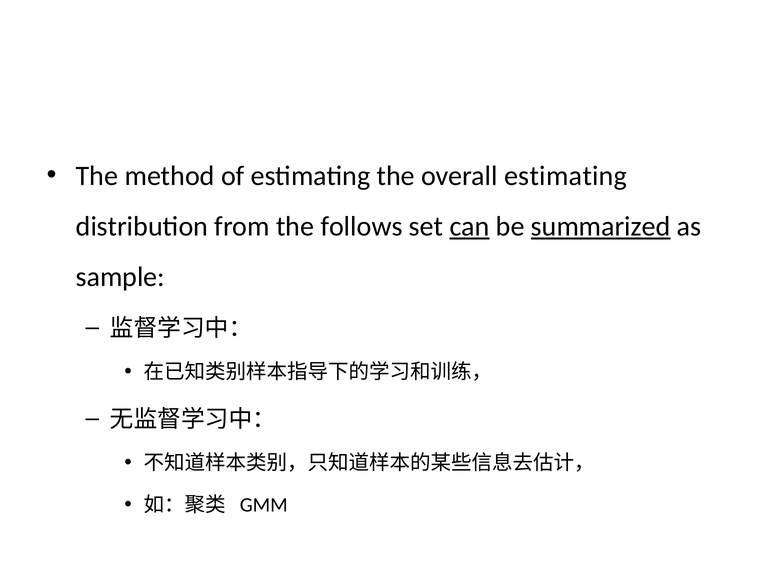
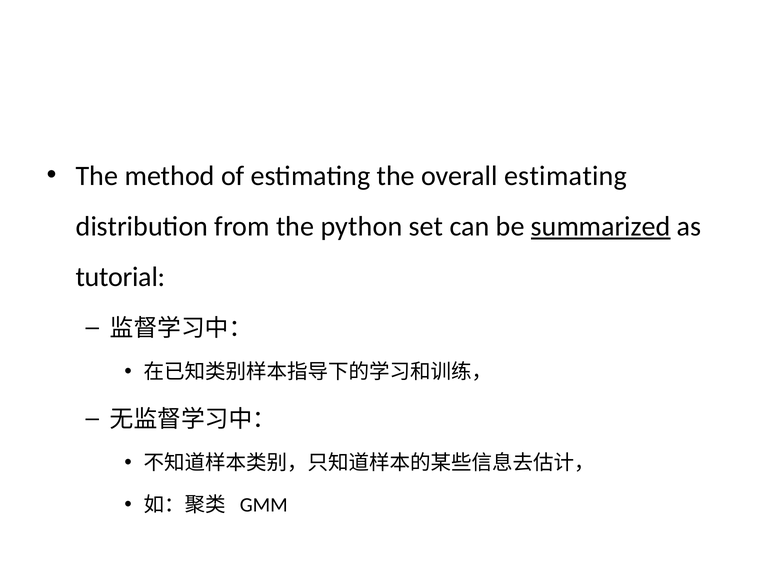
follows: follows -> python
can underline: present -> none
sample: sample -> tutorial
